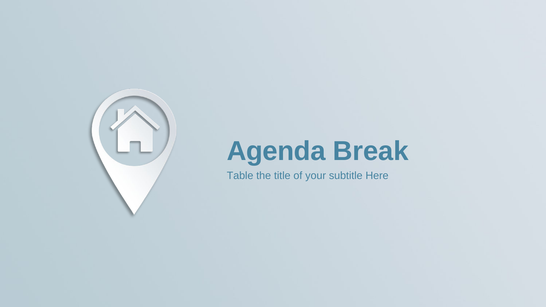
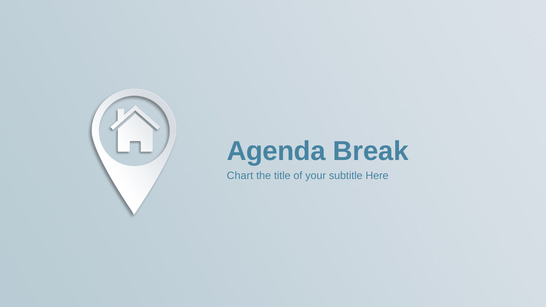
Table: Table -> Chart
